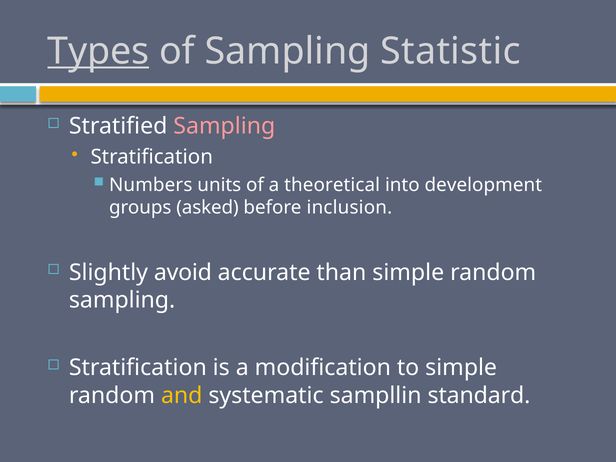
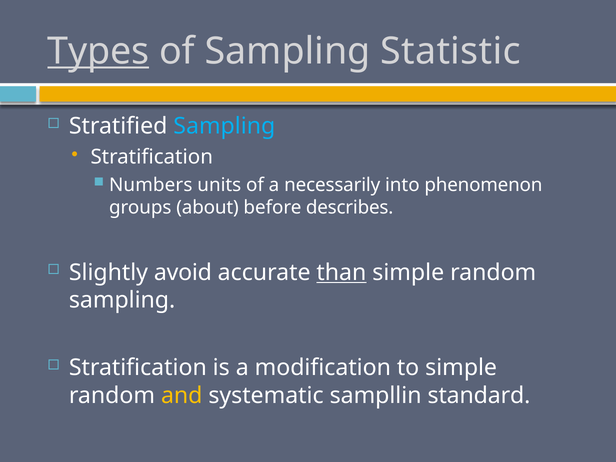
Sampling at (224, 126) colour: pink -> light blue
theoretical: theoretical -> necessarily
development: development -> phenomenon
asked: asked -> about
inclusion: inclusion -> describes
than underline: none -> present
